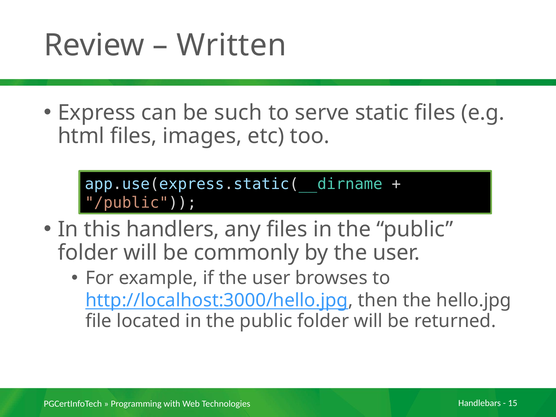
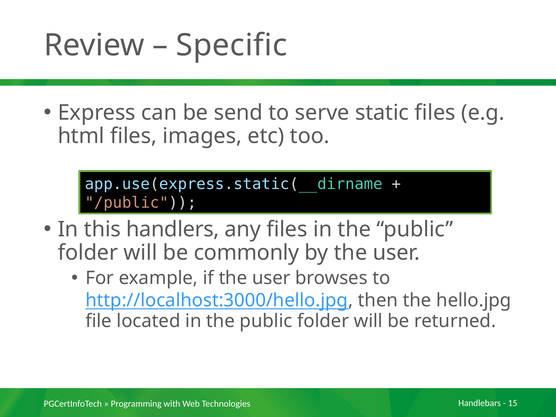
Written: Written -> Specific
such: such -> send
